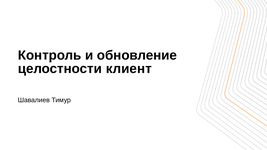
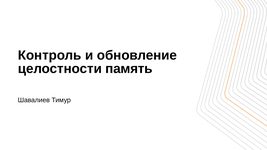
клиент: клиент -> память
